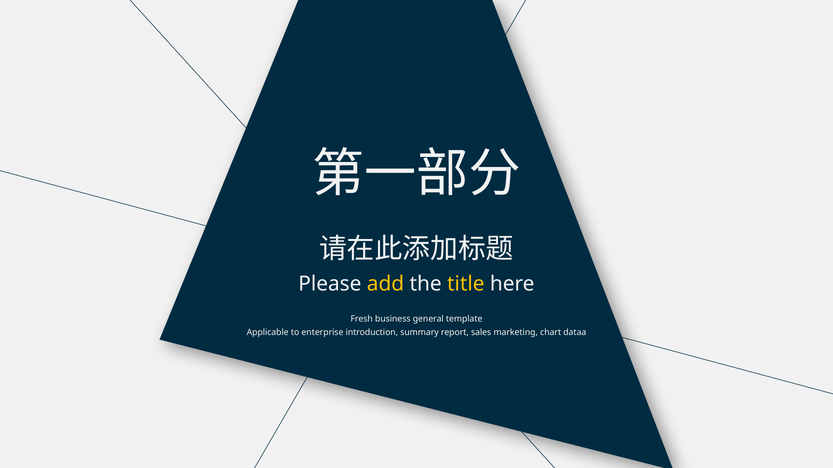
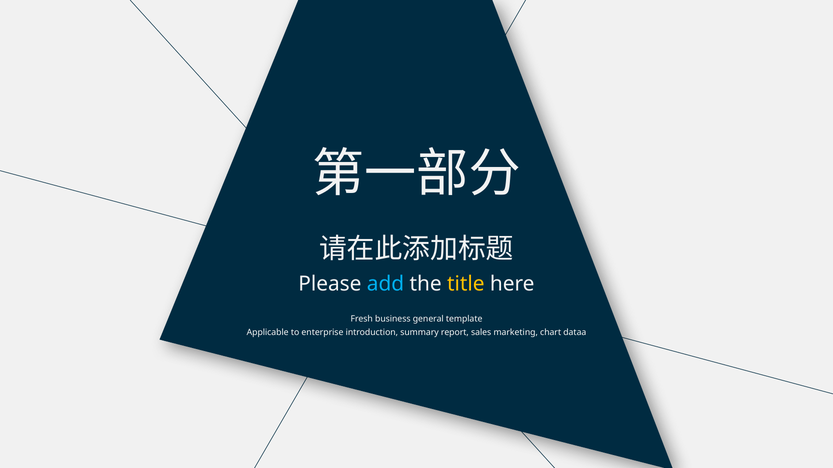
add colour: yellow -> light blue
